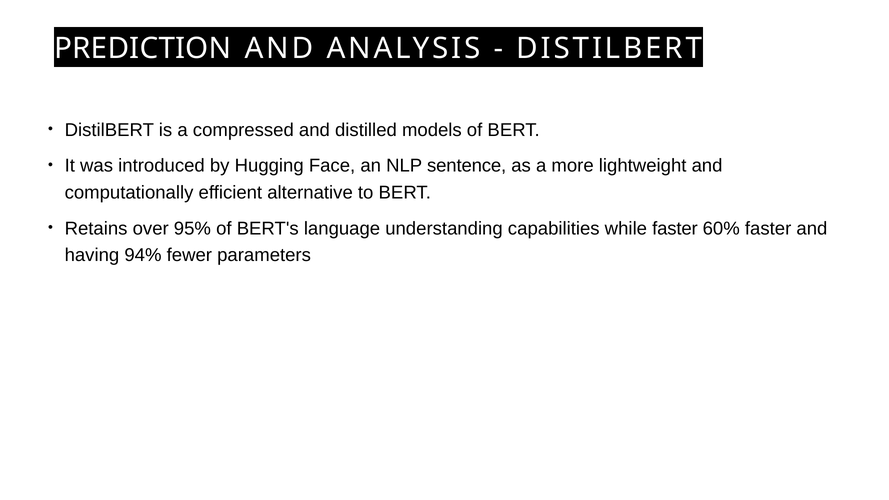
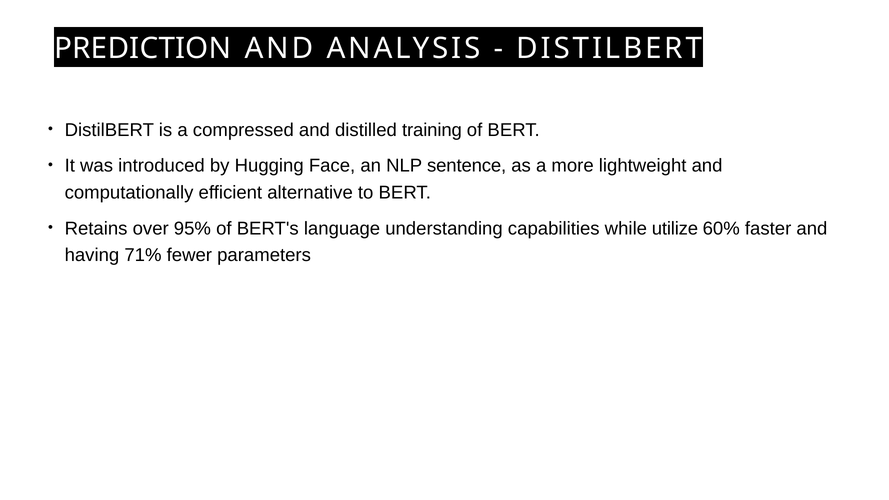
models: models -> training
while faster: faster -> utilize
94%: 94% -> 71%
